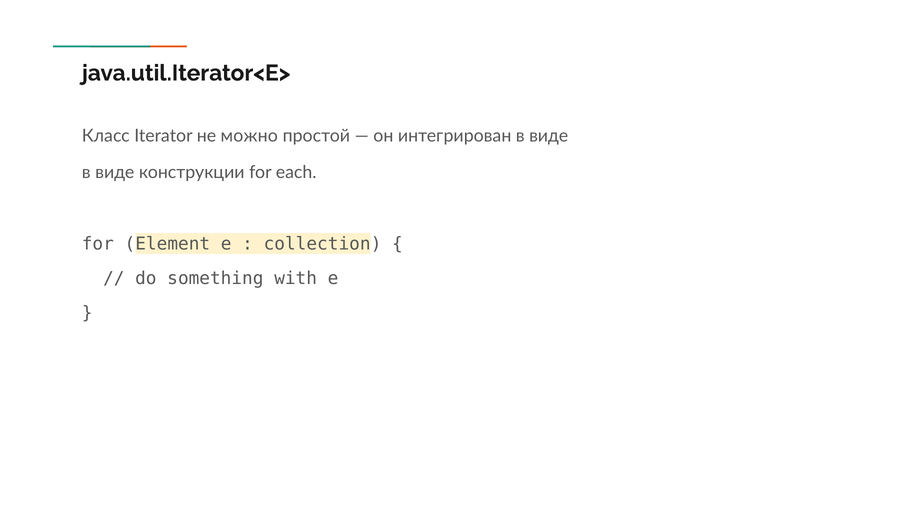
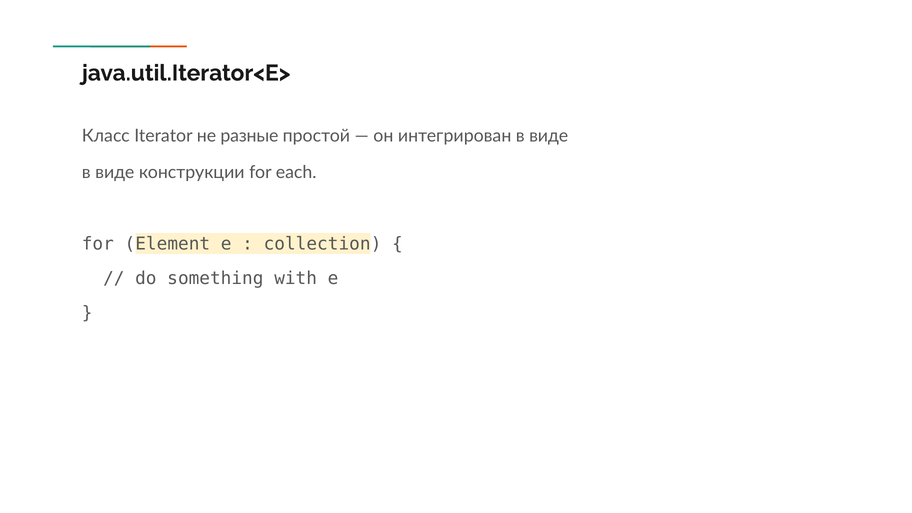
можно: можно -> разные
